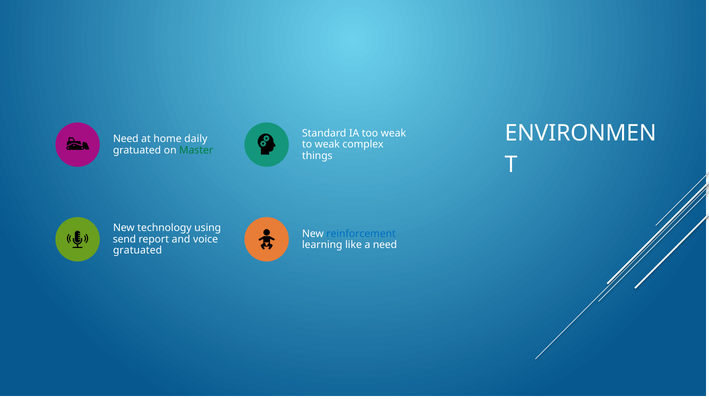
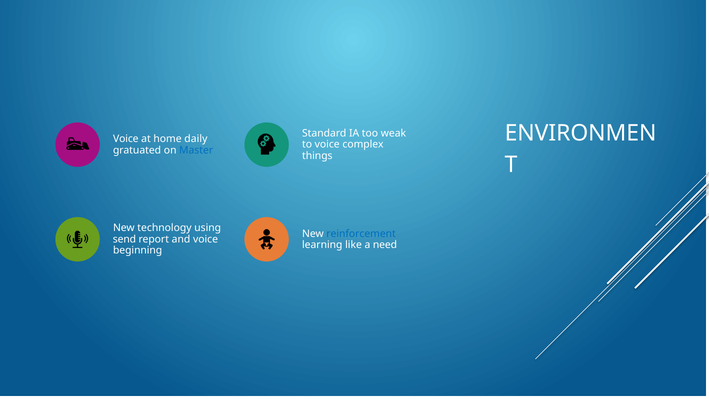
Need at (126, 139): Need -> Voice
to weak: weak -> voice
Master colour: green -> blue
gratuated at (138, 250): gratuated -> beginning
